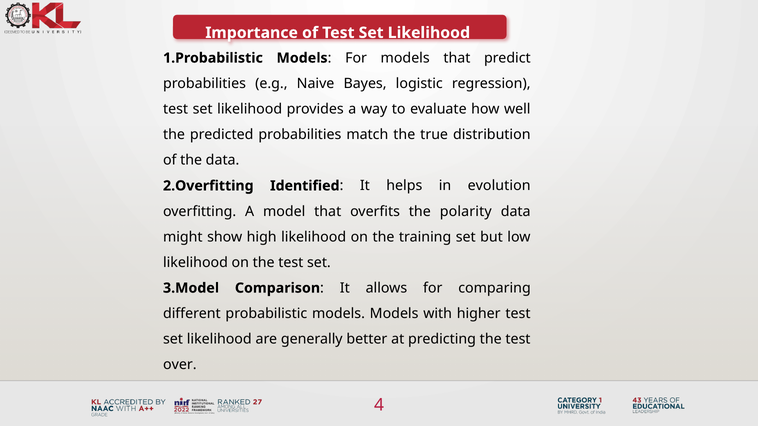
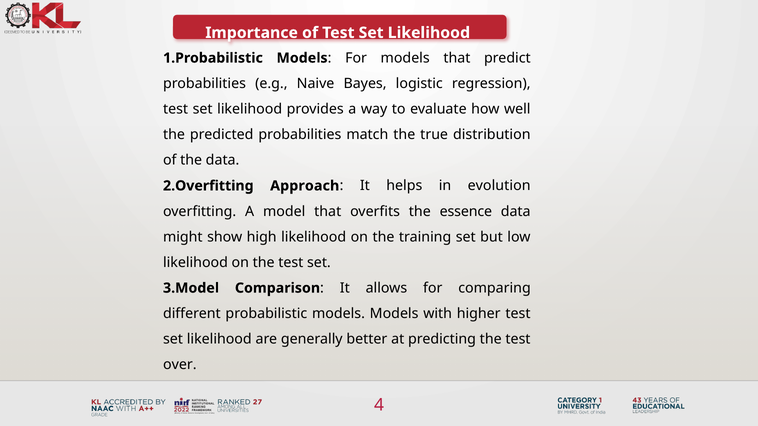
Identified: Identified -> Approach
polarity: polarity -> essence
